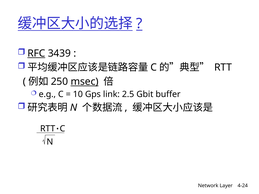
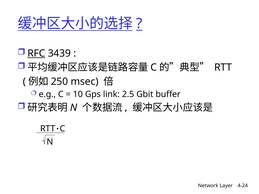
msec underline: present -> none
